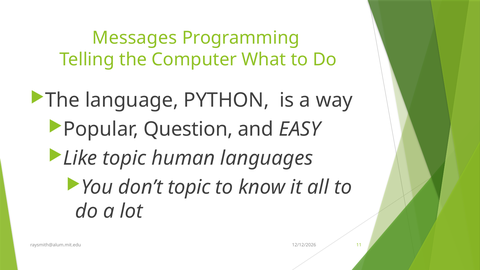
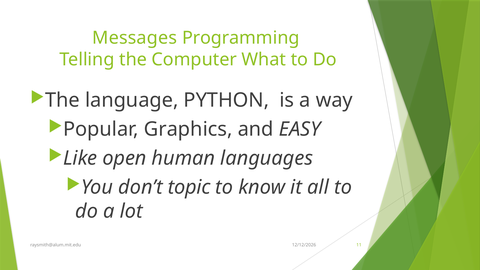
Question: Question -> Graphics
Like topic: topic -> open
